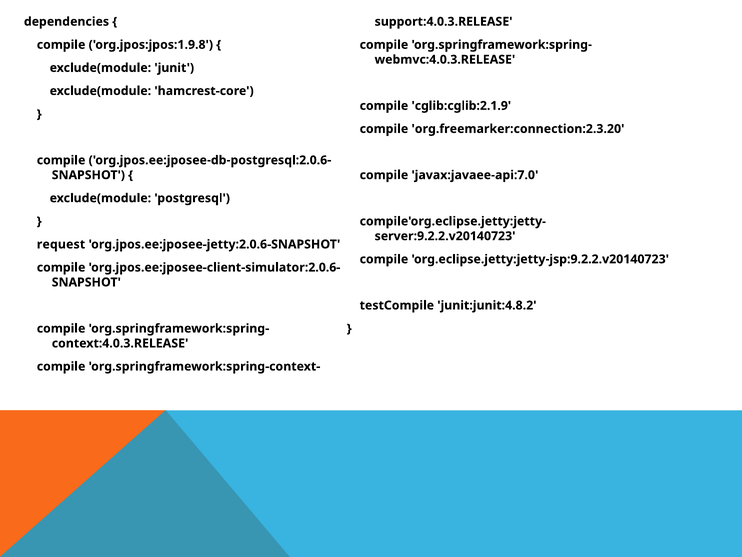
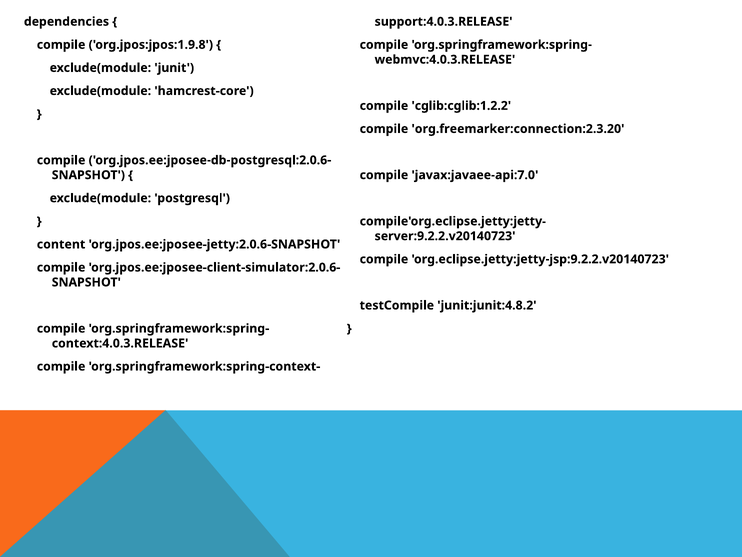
cglib:cglib:2.1.9: cglib:cglib:2.1.9 -> cglib:cglib:1.2.2
request: request -> content
